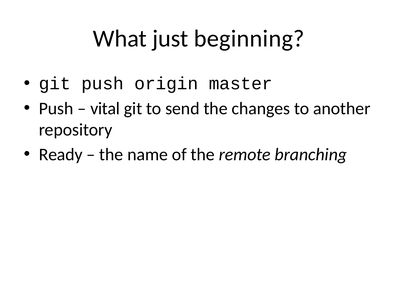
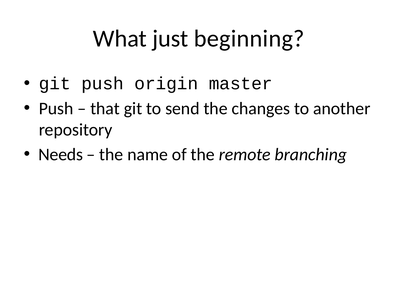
vital: vital -> that
Ready: Ready -> Needs
